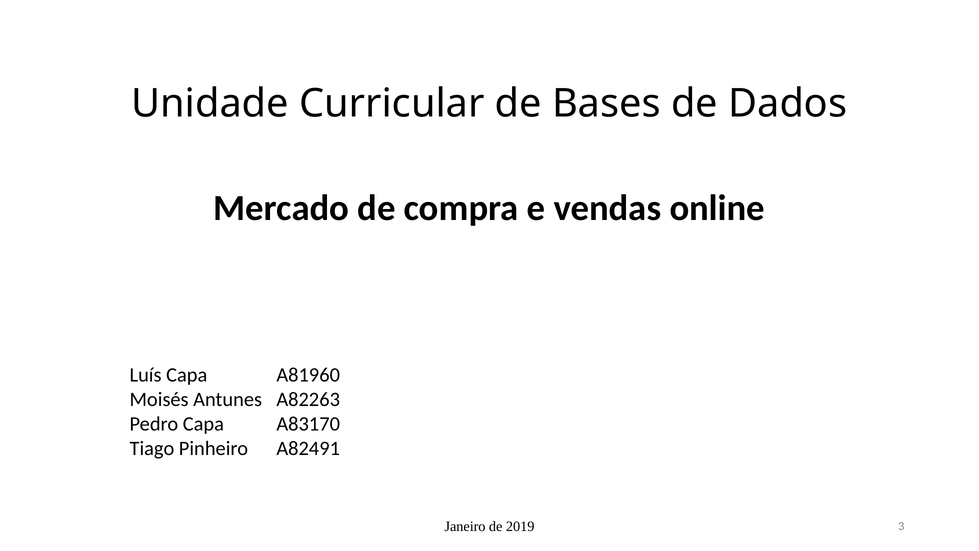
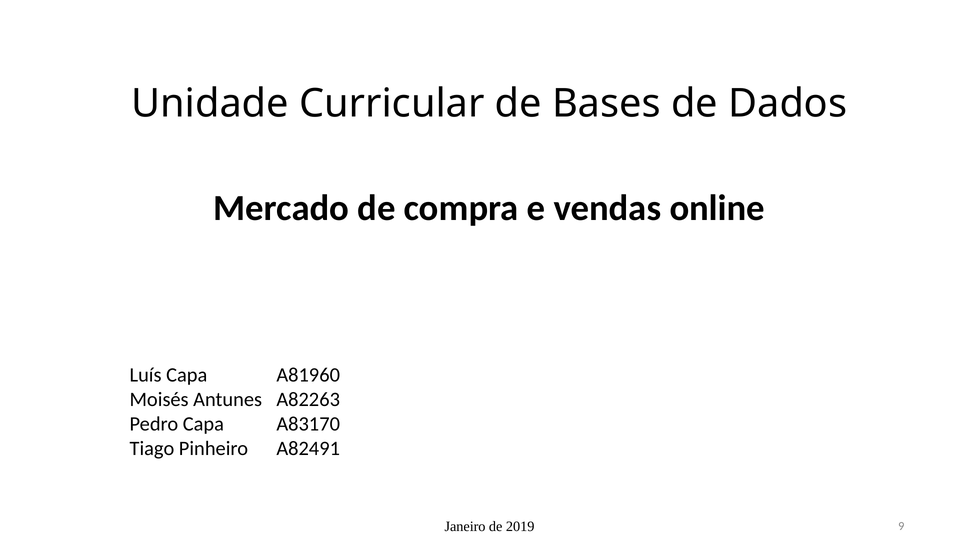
3: 3 -> 9
